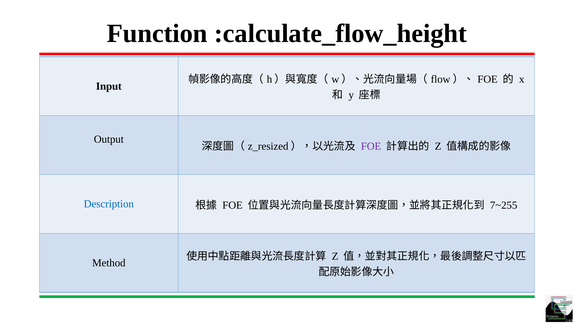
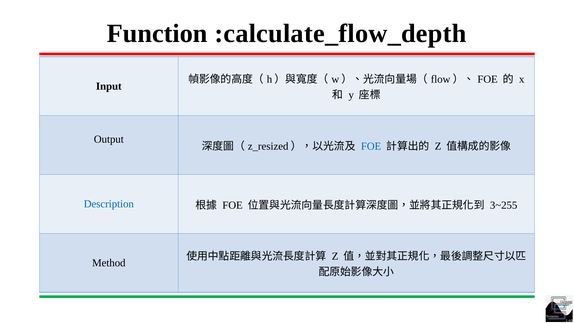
:calculate_flow_height: :calculate_flow_height -> :calculate_flow_depth
FOE at (371, 146) colour: purple -> blue
7~255: 7~255 -> 3~255
